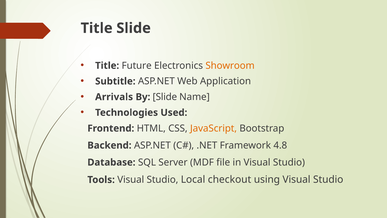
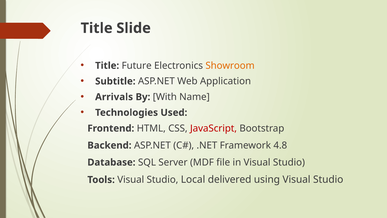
By Slide: Slide -> With
JavaScript colour: orange -> red
checkout: checkout -> delivered
